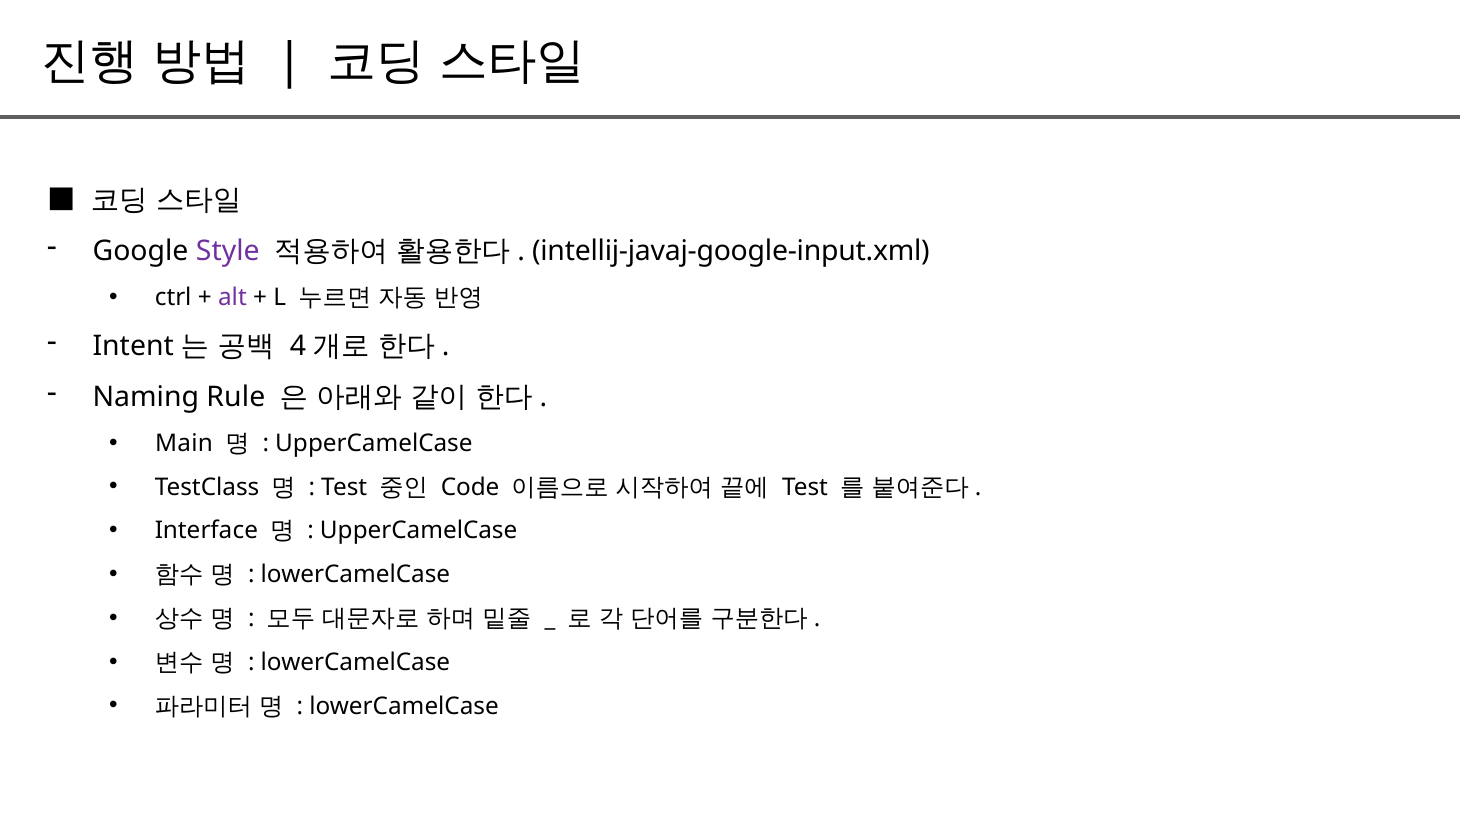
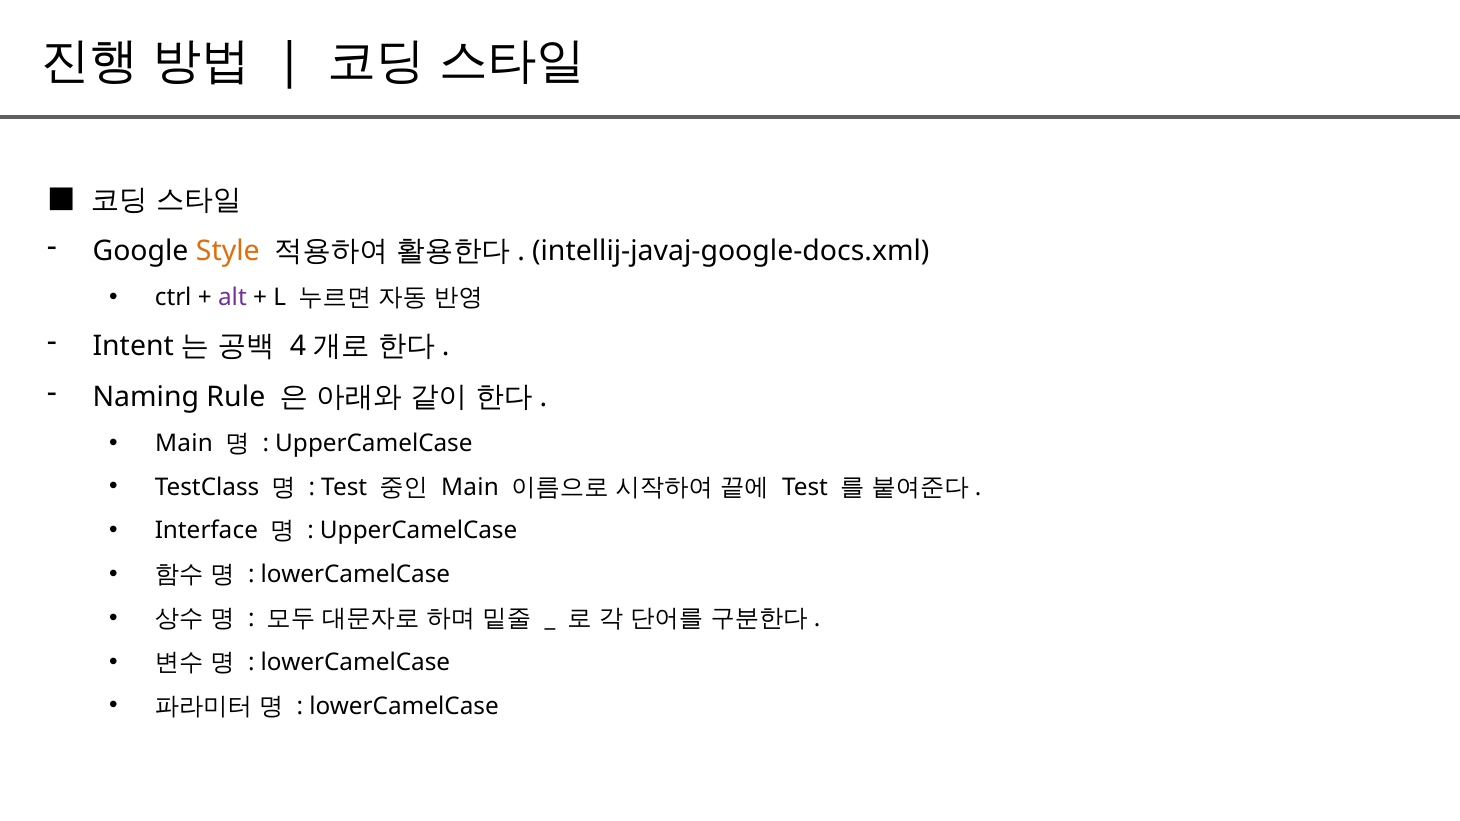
Style colour: purple -> orange
intellij-javaj-google-input.xml: intellij-javaj-google-input.xml -> intellij-javaj-google-docs.xml
Code at (470, 487): Code -> Main
